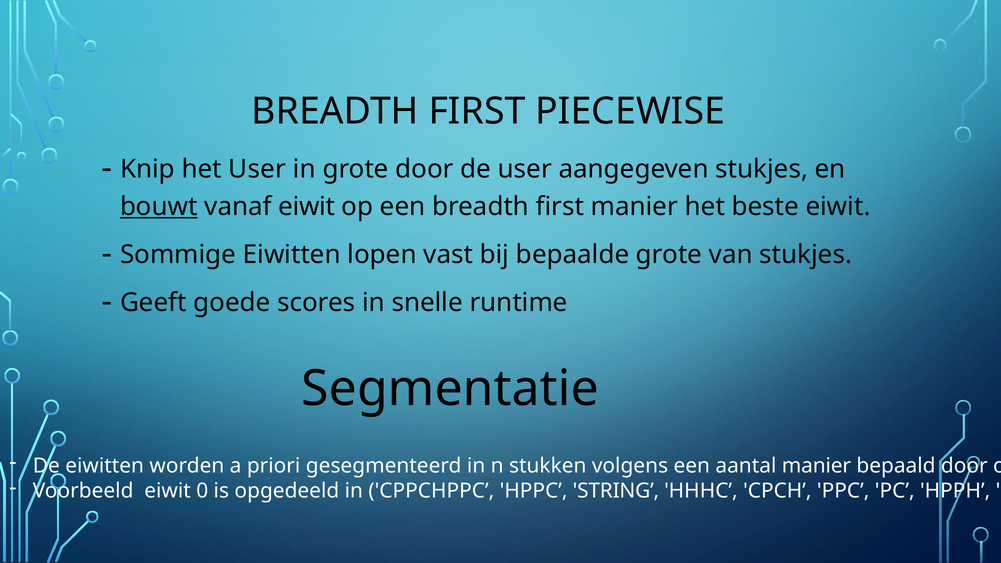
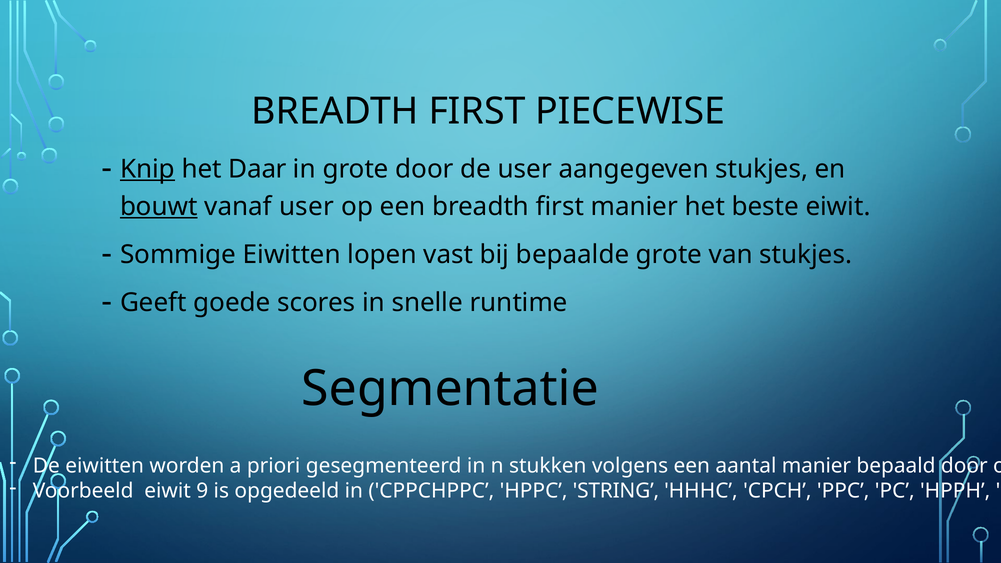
Knip underline: none -> present
het User: User -> Daar
vanaf eiwit: eiwit -> user
0: 0 -> 9
